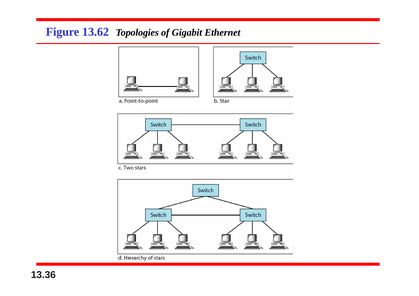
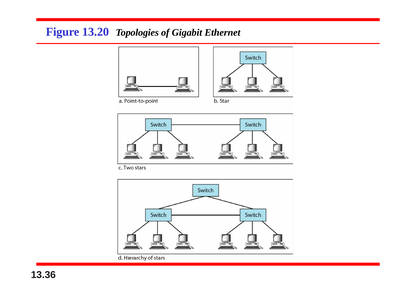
13.62: 13.62 -> 13.20
